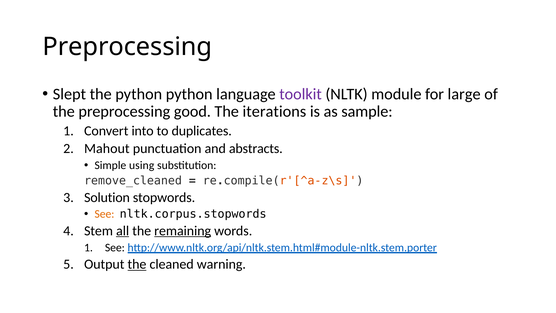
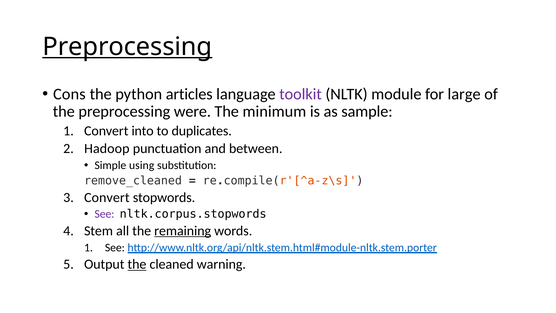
Preprocessing at (127, 47) underline: none -> present
Slept: Slept -> Cons
python python: python -> articles
good: good -> were
iterations: iterations -> minimum
Mahout: Mahout -> Hadoop
abstracts: abstracts -> between
Solution at (107, 197): Solution -> Convert
See at (104, 214) colour: orange -> purple
all underline: present -> none
